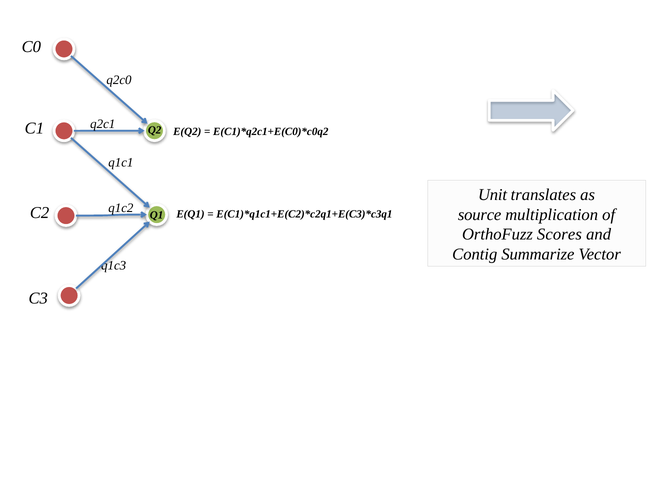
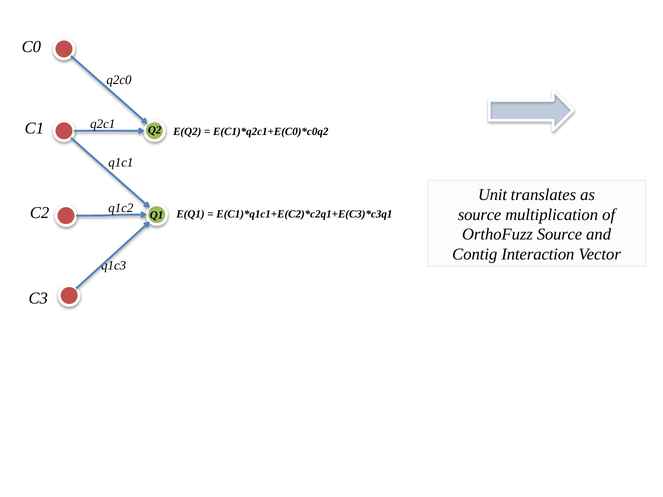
OrthoFuzz Scores: Scores -> Source
Summarize: Summarize -> Interaction
